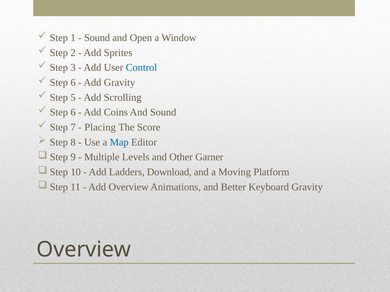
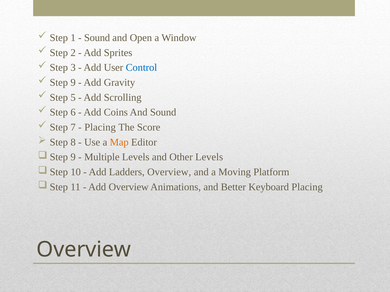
6 at (73, 83): 6 -> 9
Map colour: blue -> orange
Other Garner: Garner -> Levels
Ladders Download: Download -> Overview
Keyboard Gravity: Gravity -> Placing
